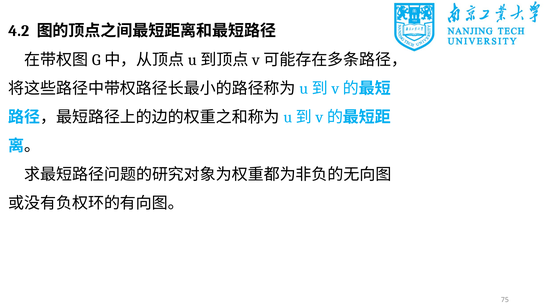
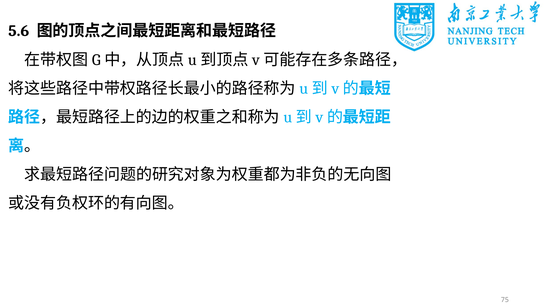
4.2: 4.2 -> 5.6
